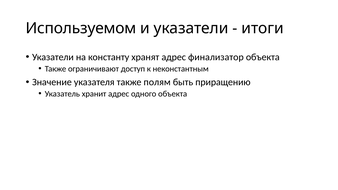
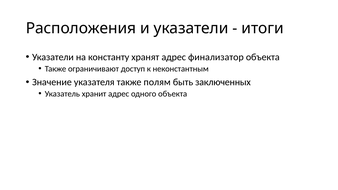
Используемом: Используемом -> Расположения
приращению: приращению -> заключенных
